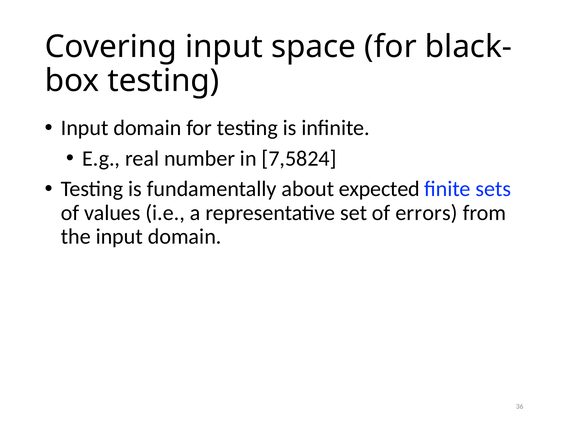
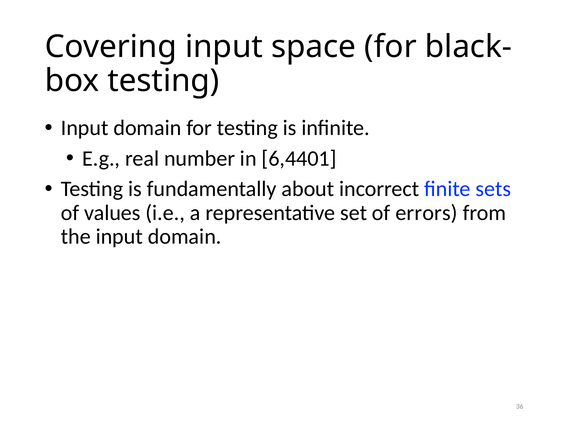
7,5824: 7,5824 -> 6,4401
expected: expected -> incorrect
